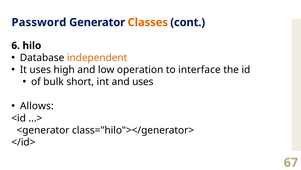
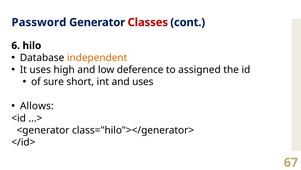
Classes colour: orange -> red
operation: operation -> deference
interface: interface -> assigned
bulk: bulk -> sure
